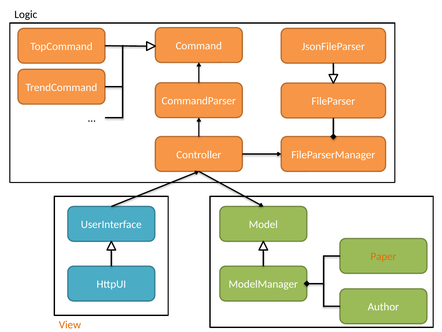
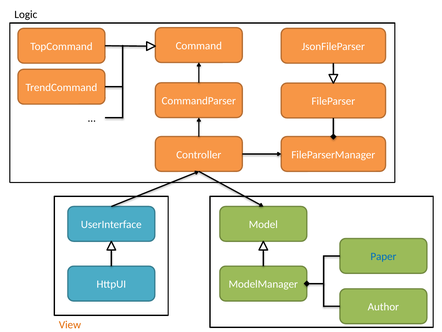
Paper colour: orange -> blue
